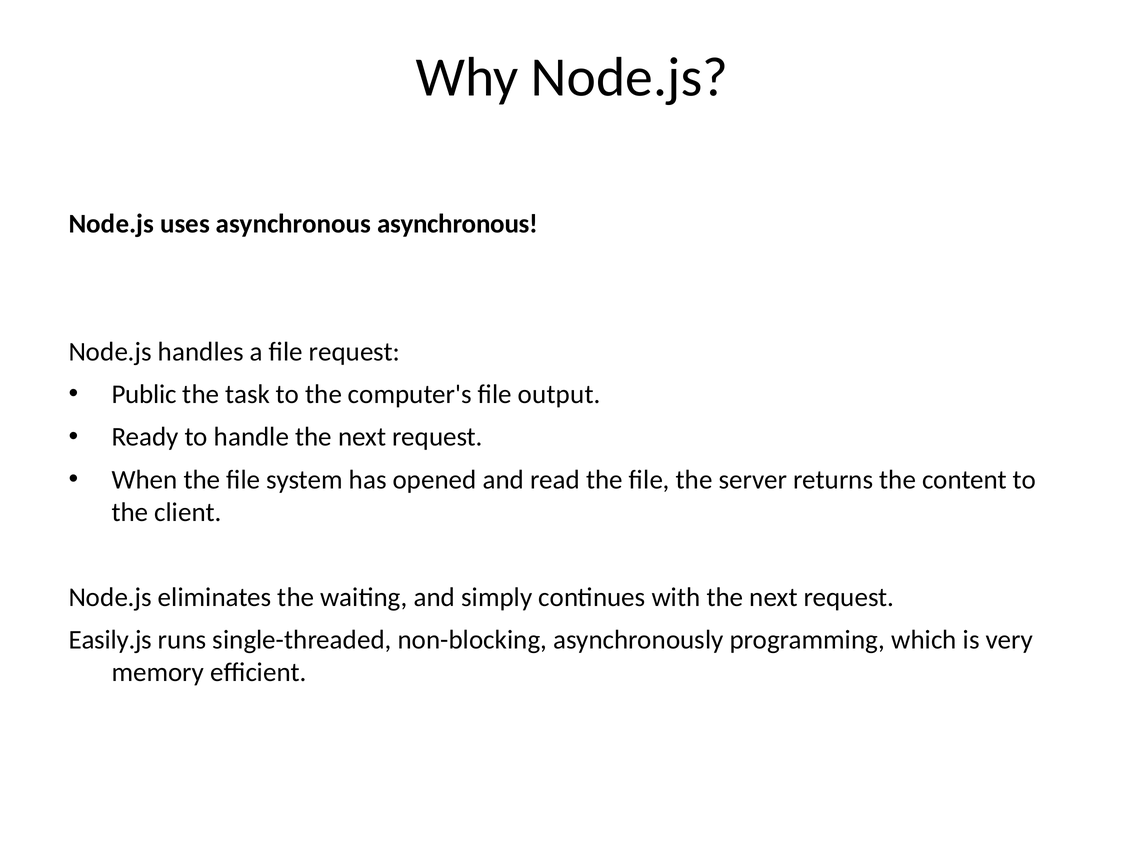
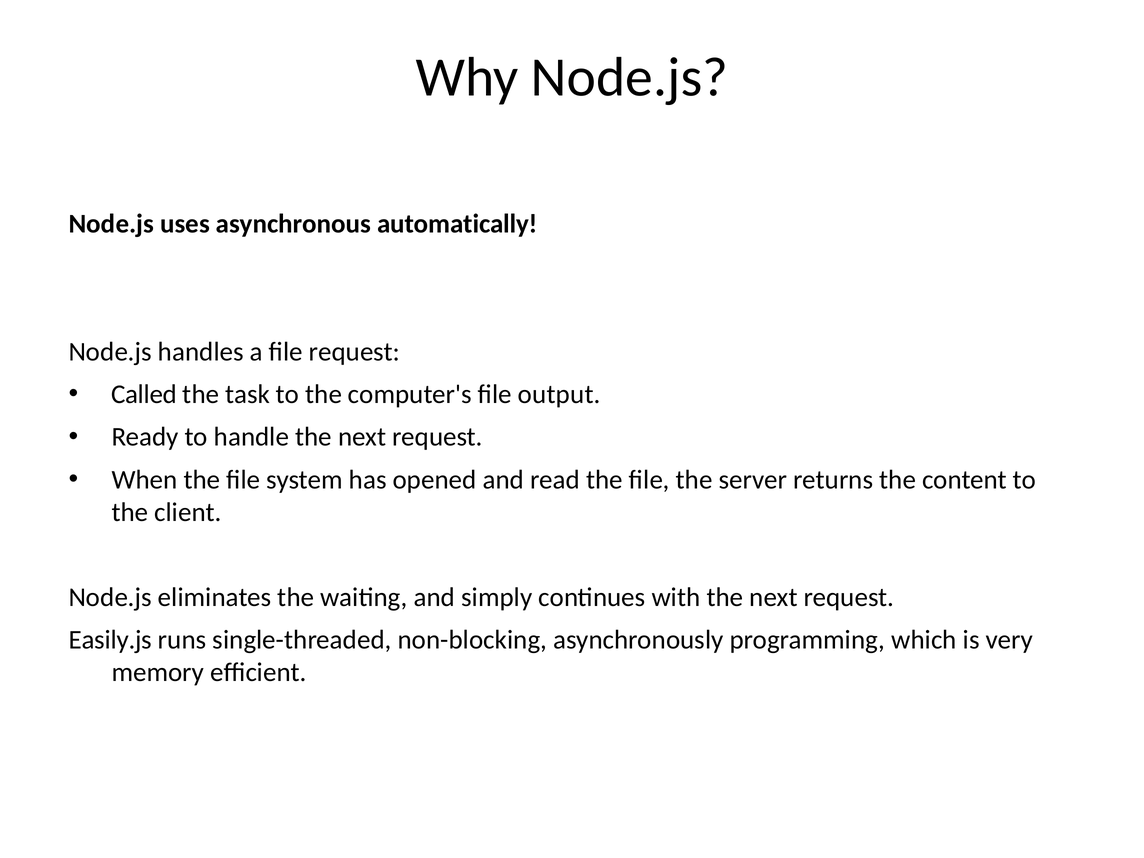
asynchronous asynchronous: asynchronous -> automatically
Public: Public -> Called
